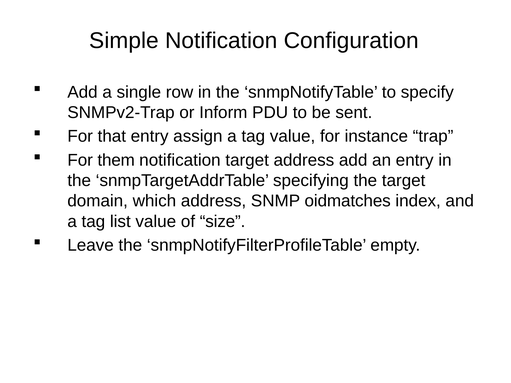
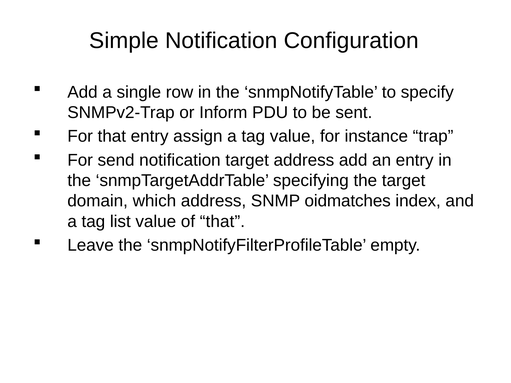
them: them -> send
of size: size -> that
